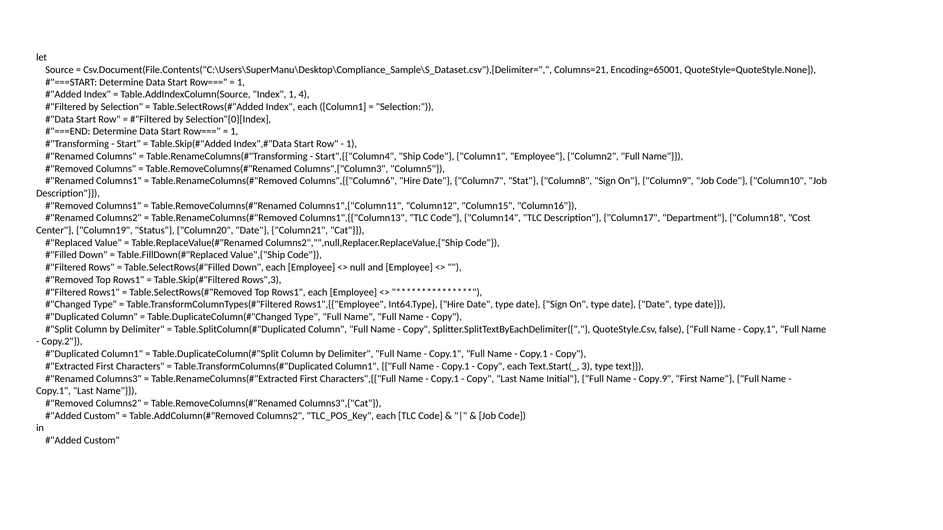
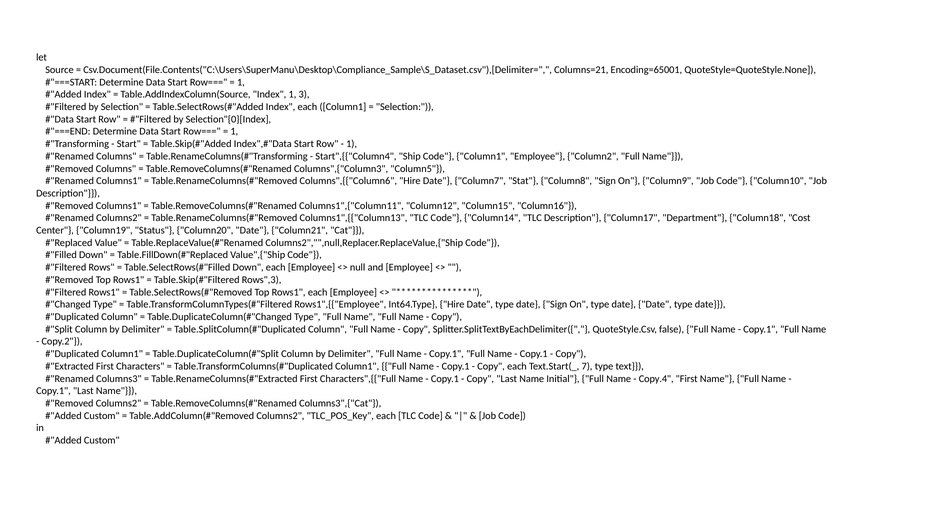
4: 4 -> 3
3: 3 -> 7
Copy.9: Copy.9 -> Copy.4
